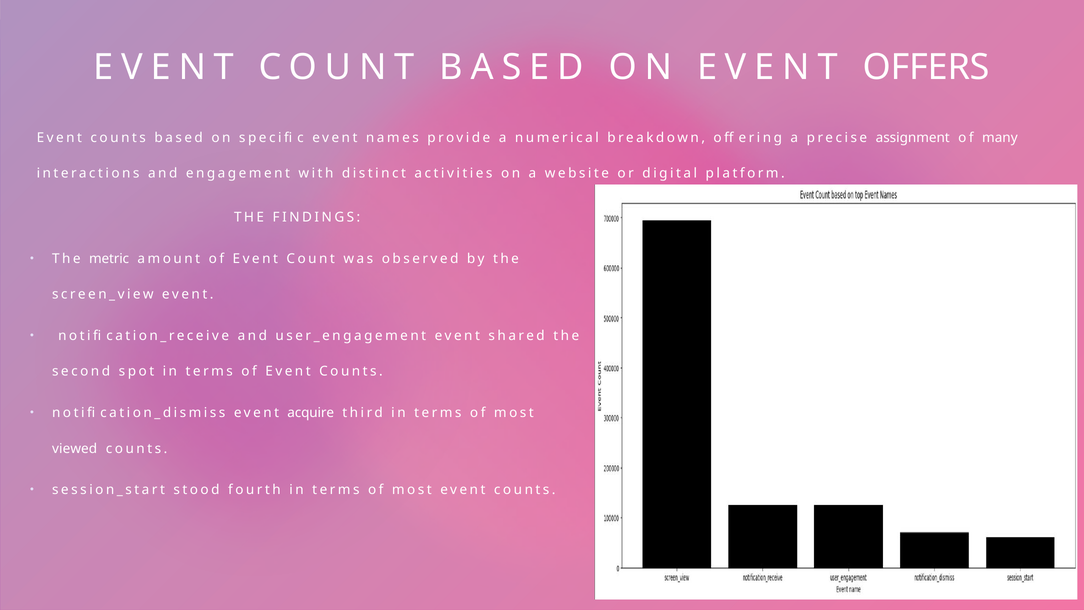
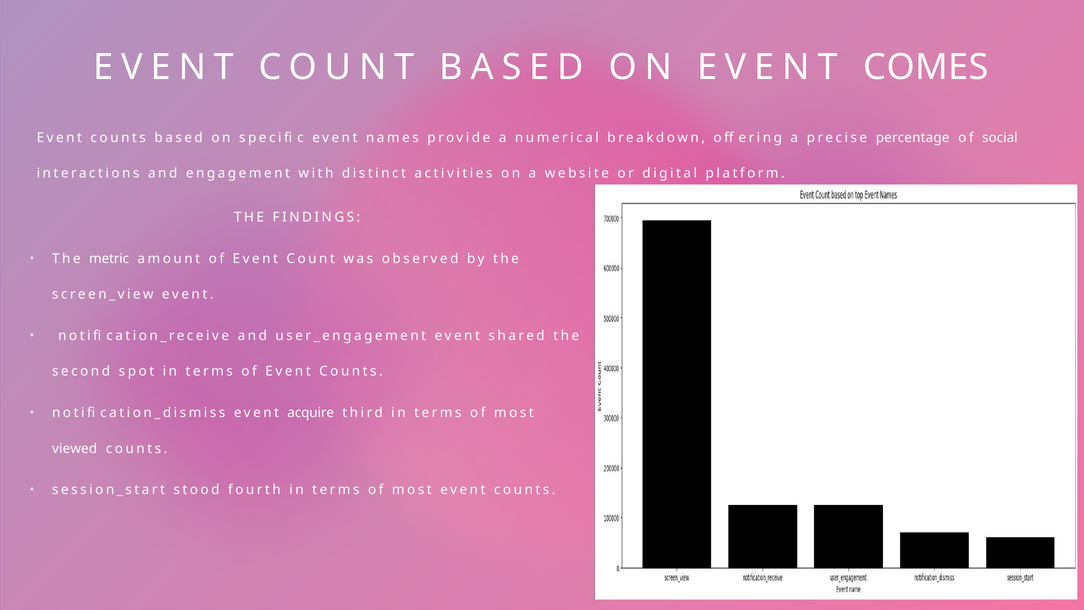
OFFERS: OFFERS -> COMES
assignment: assignment -> percentage
many: many -> social
